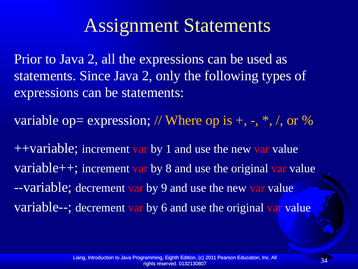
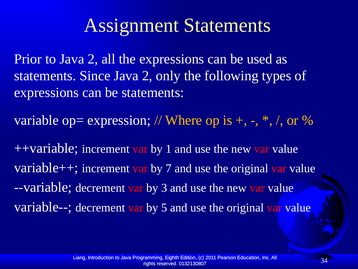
8: 8 -> 7
9: 9 -> 3
6: 6 -> 5
